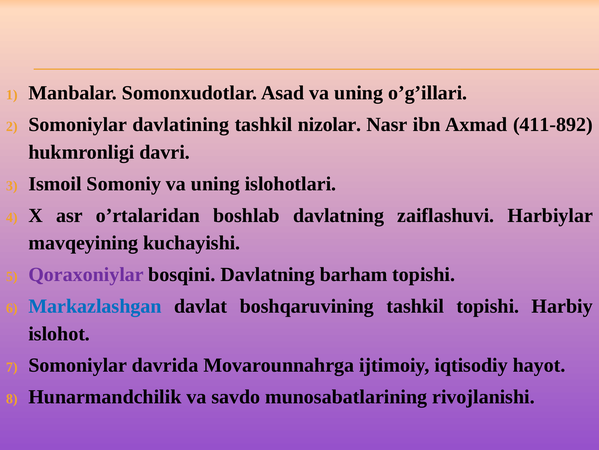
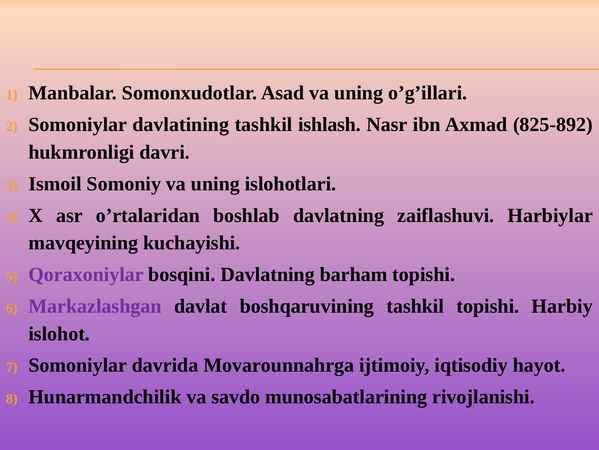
nizolar: nizolar -> ishlash
411-892: 411-892 -> 825-892
Markazlashgan colour: blue -> purple
